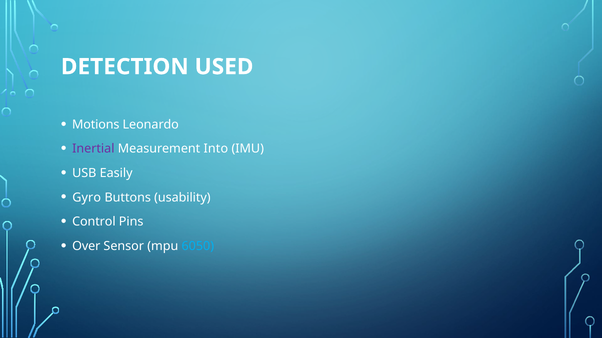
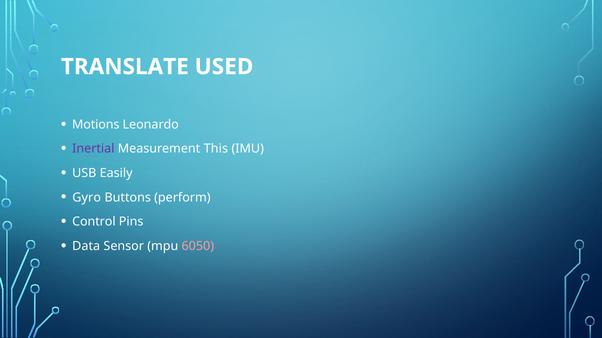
DETECTION: DETECTION -> TRANSLATE
Into: Into -> This
usability: usability -> perform
Over: Over -> Data
6050 colour: light blue -> pink
